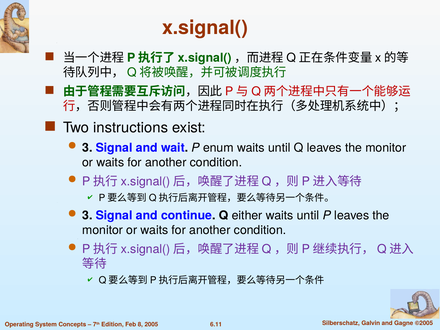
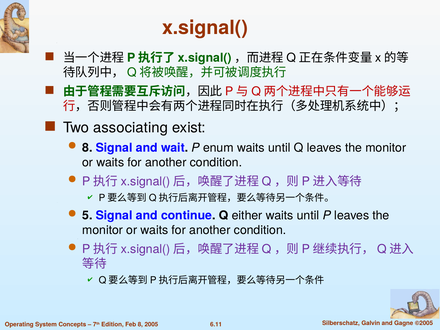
instructions: instructions -> associating
3 at (87, 148): 3 -> 8
3 at (87, 216): 3 -> 5
